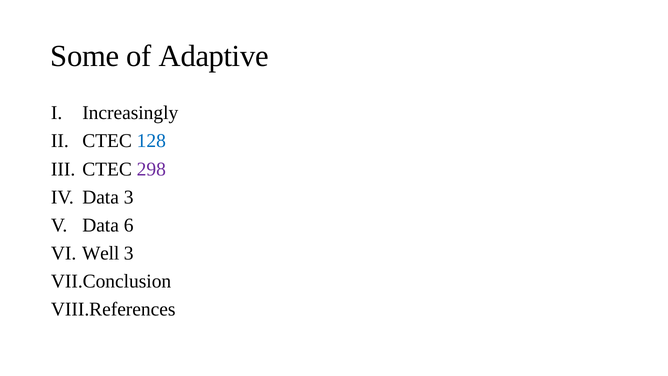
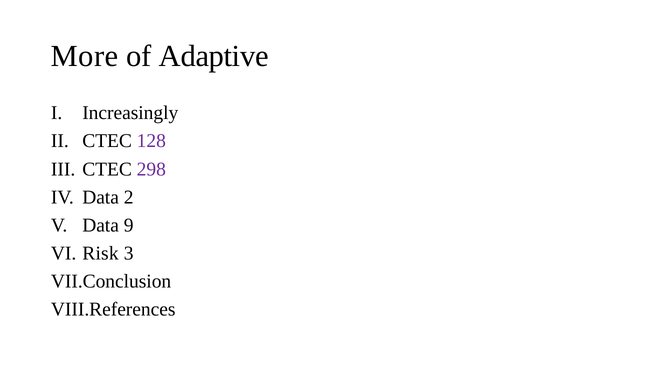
Some: Some -> More
128 colour: blue -> purple
Data 3: 3 -> 2
6: 6 -> 9
Well: Well -> Risk
